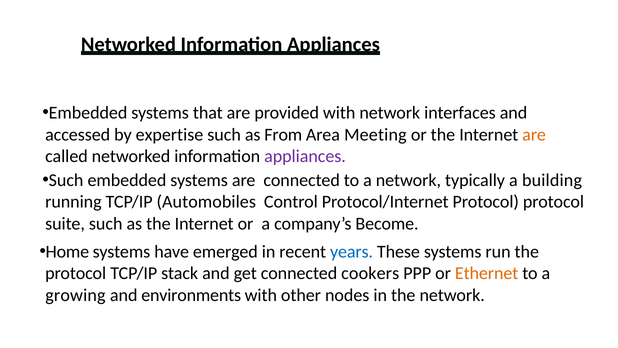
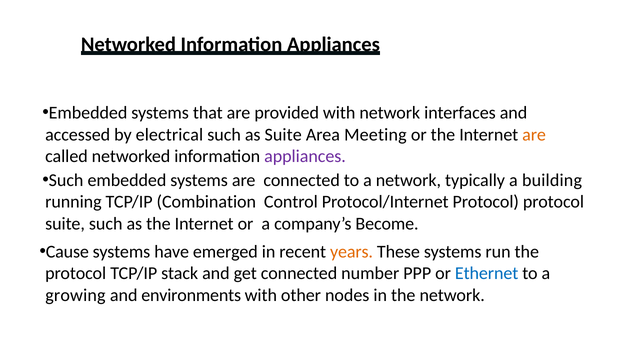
expertise: expertise -> electrical
as From: From -> Suite
Automobiles: Automobiles -> Combination
Home: Home -> Cause
years colour: blue -> orange
cookers: cookers -> number
Ethernet colour: orange -> blue
